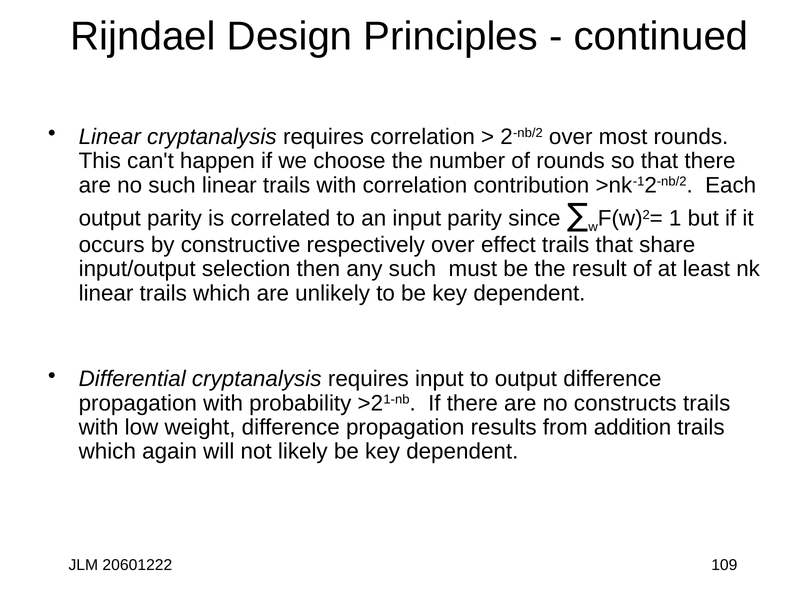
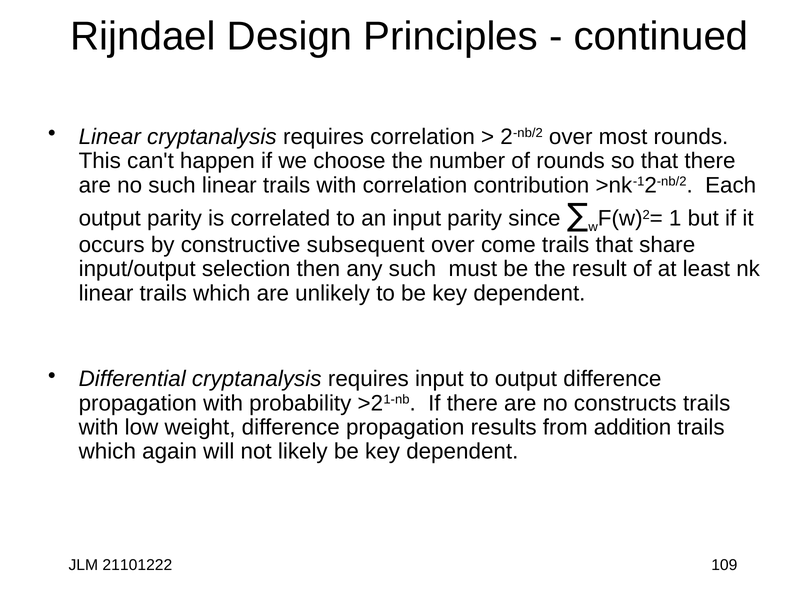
respectively: respectively -> subsequent
effect: effect -> come
20601222: 20601222 -> 21101222
